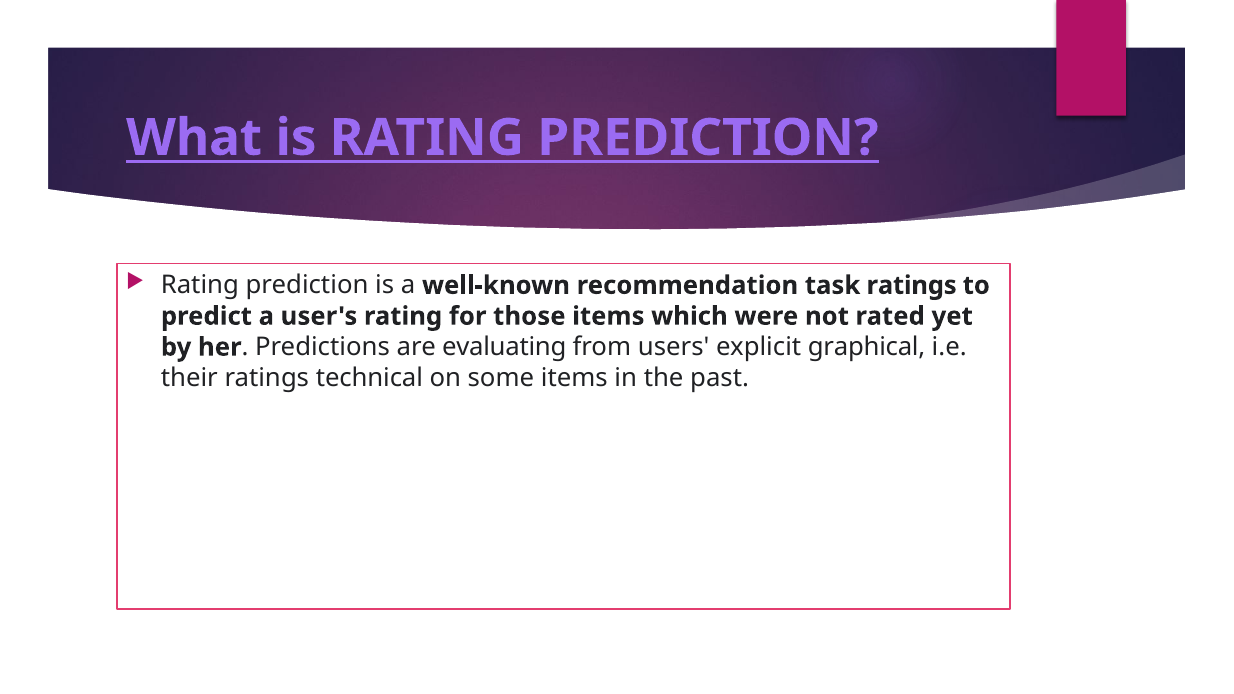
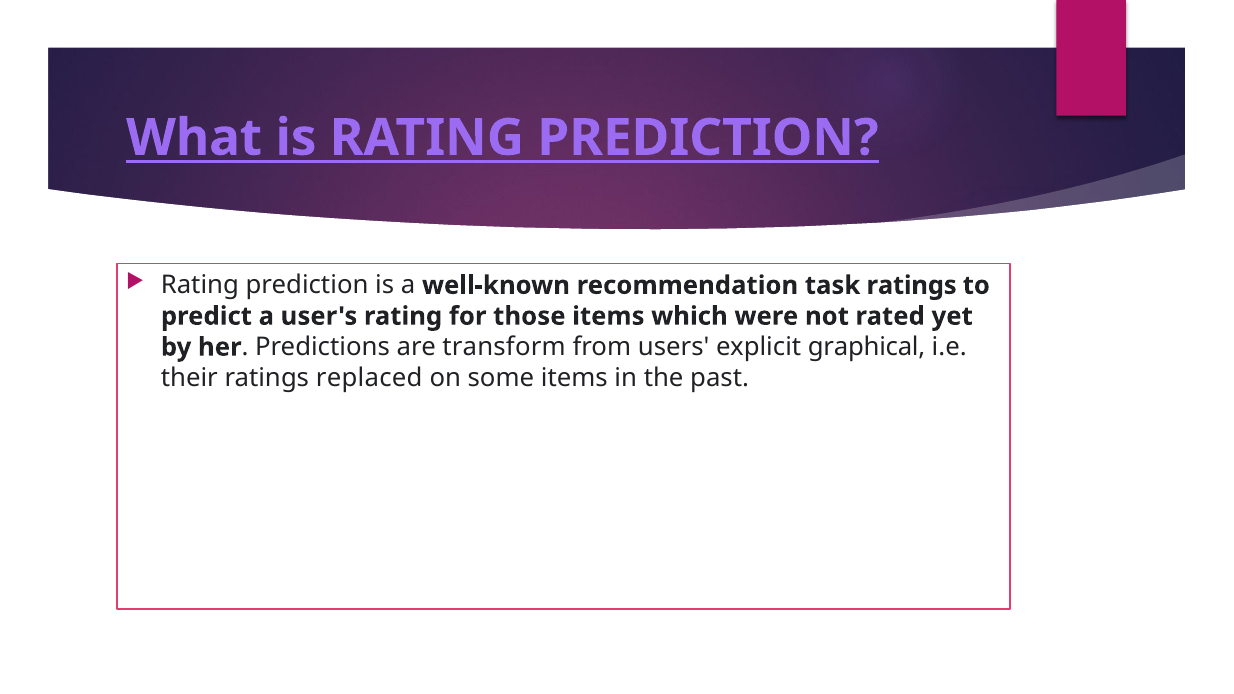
evaluating: evaluating -> transform
technical: technical -> replaced
